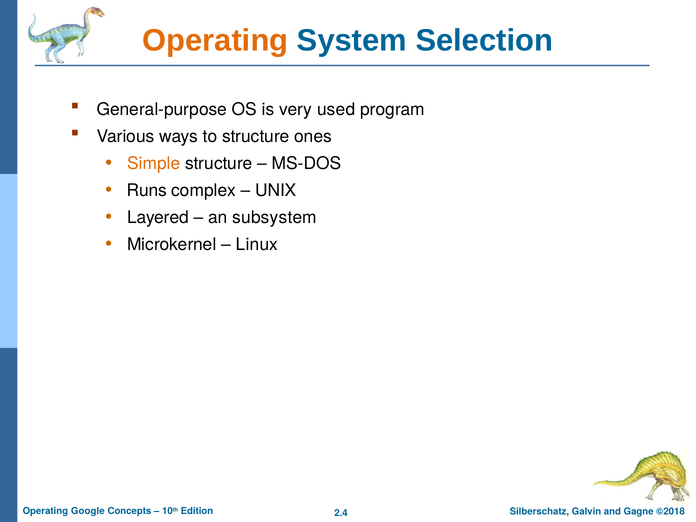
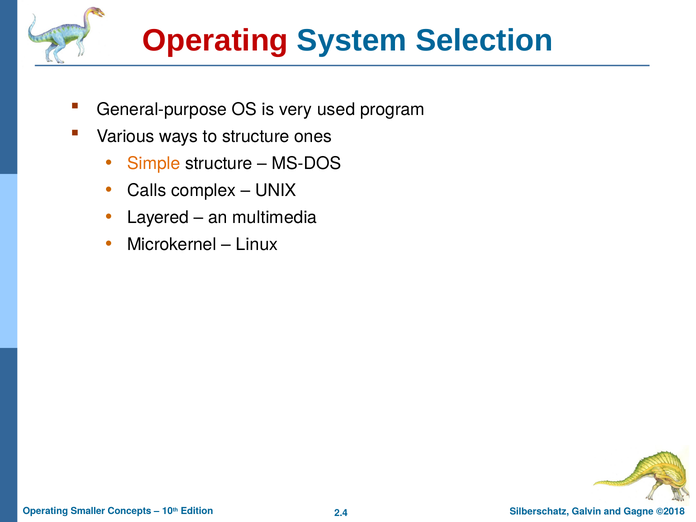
Operating at (215, 41) colour: orange -> red
Runs: Runs -> Calls
subsystem: subsystem -> multimedia
Google: Google -> Smaller
